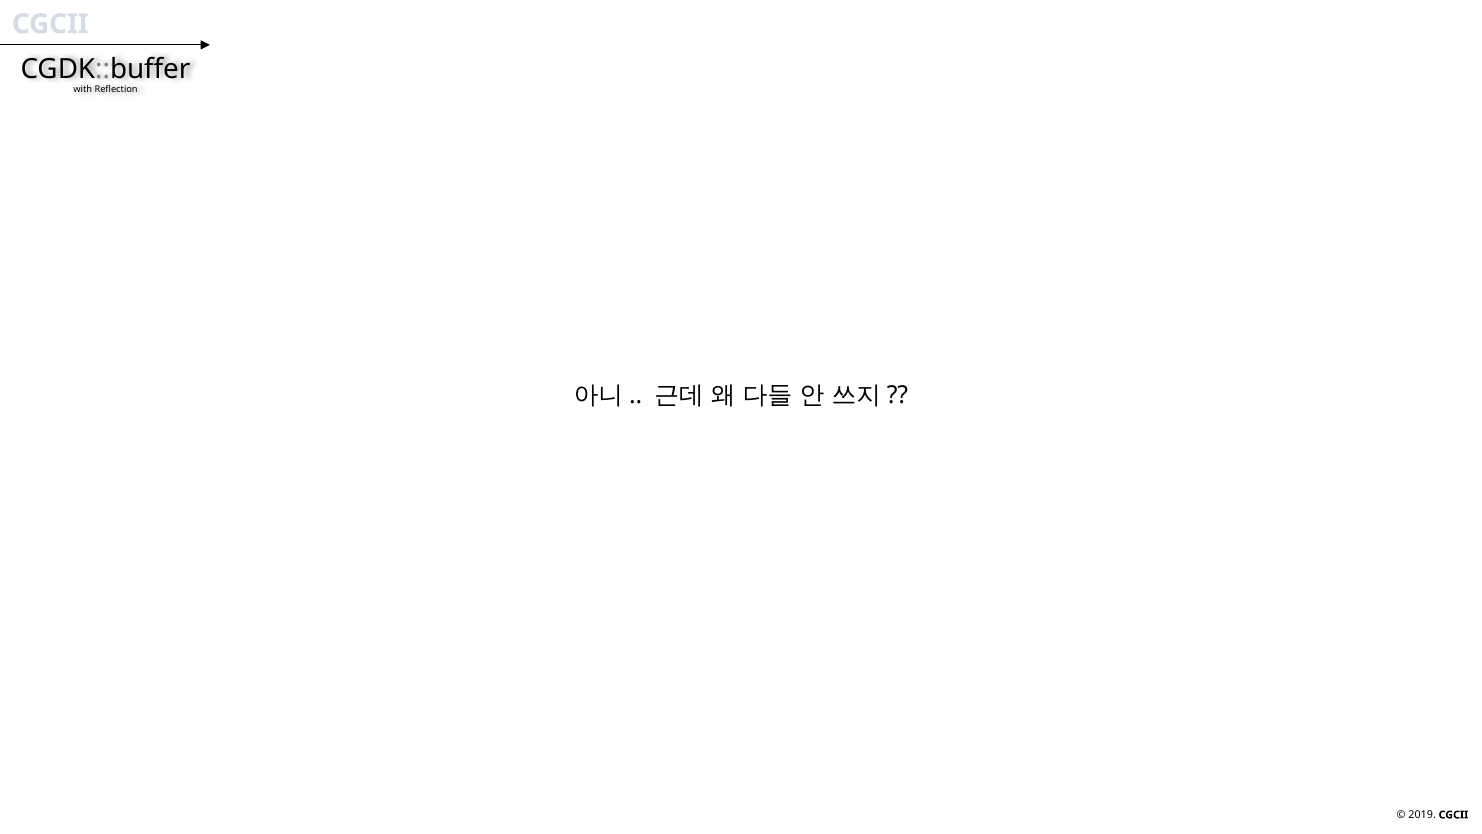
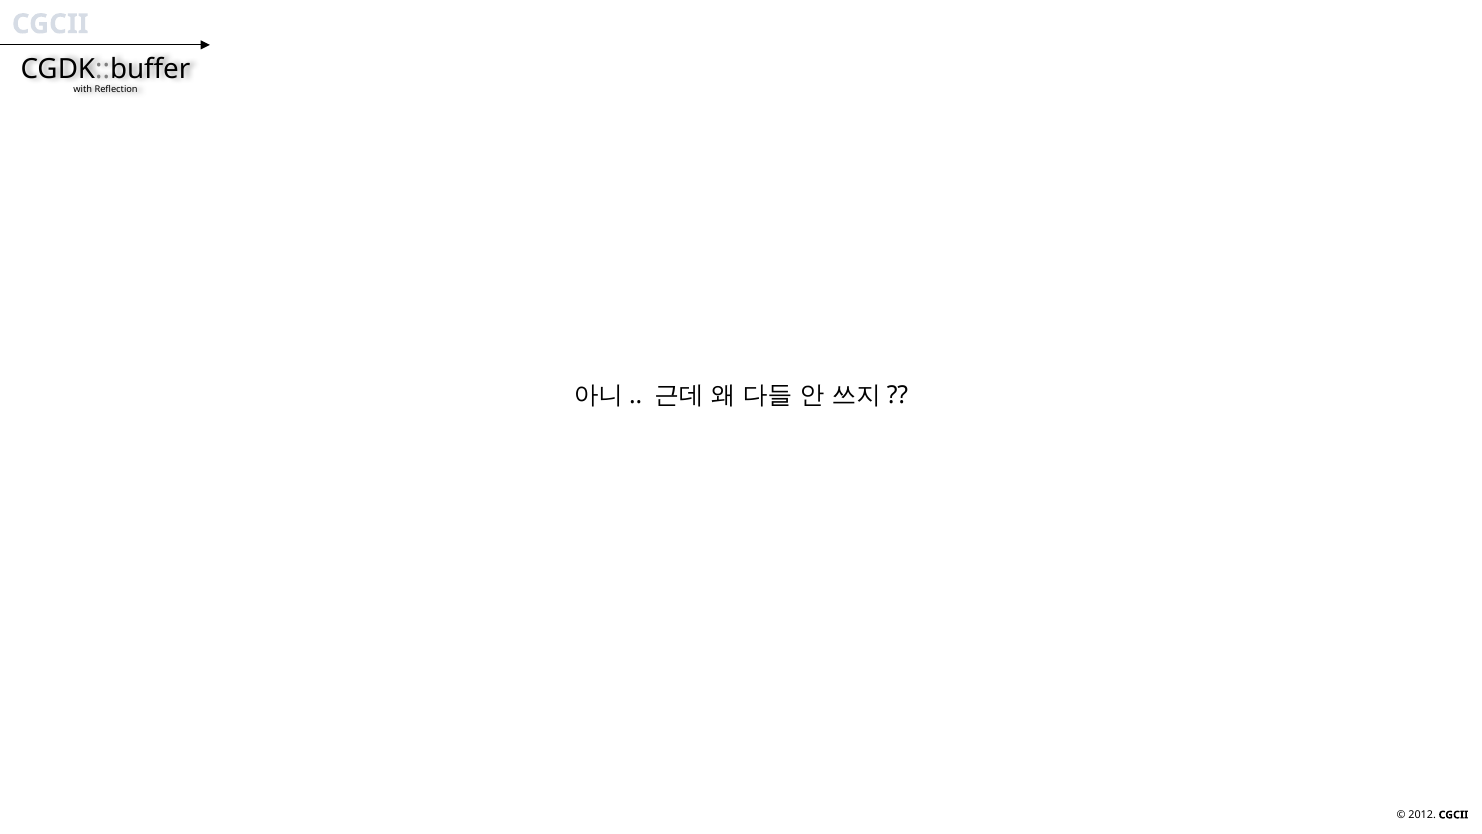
2019: 2019 -> 2012
